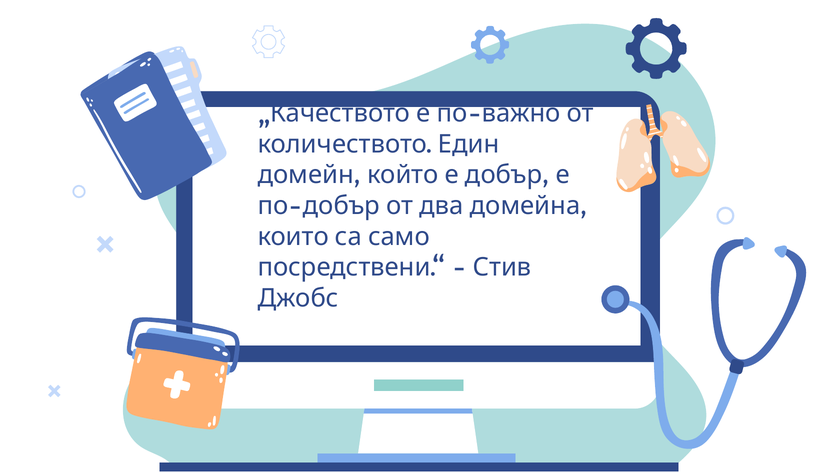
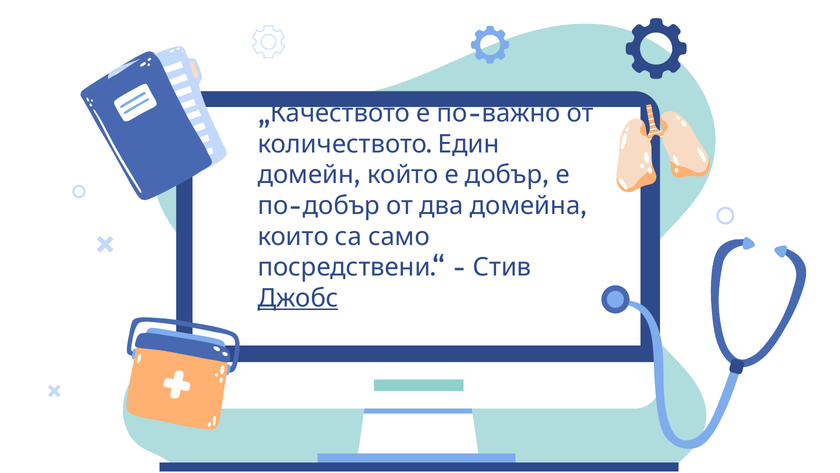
Джобс underline: none -> present
